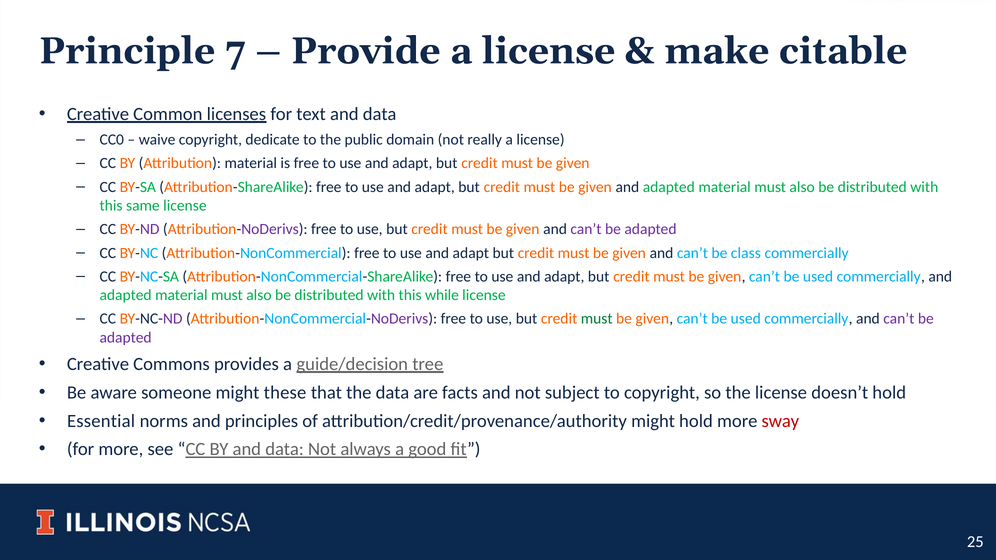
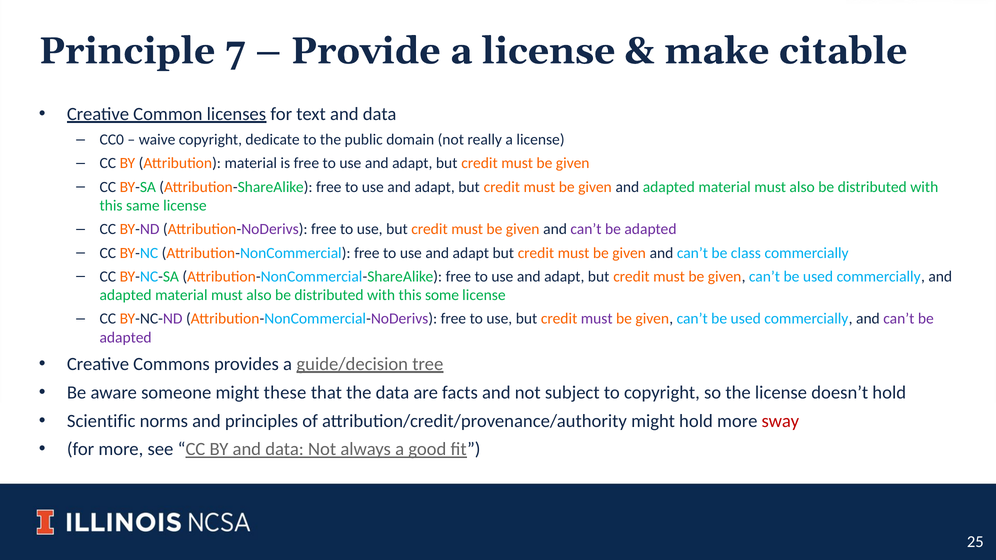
while: while -> some
must at (597, 319) colour: green -> purple
Essential: Essential -> Scientific
